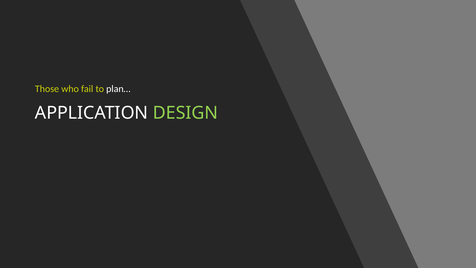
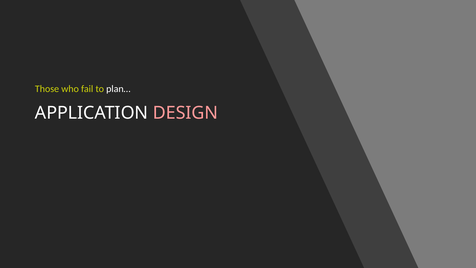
DESIGN colour: light green -> pink
